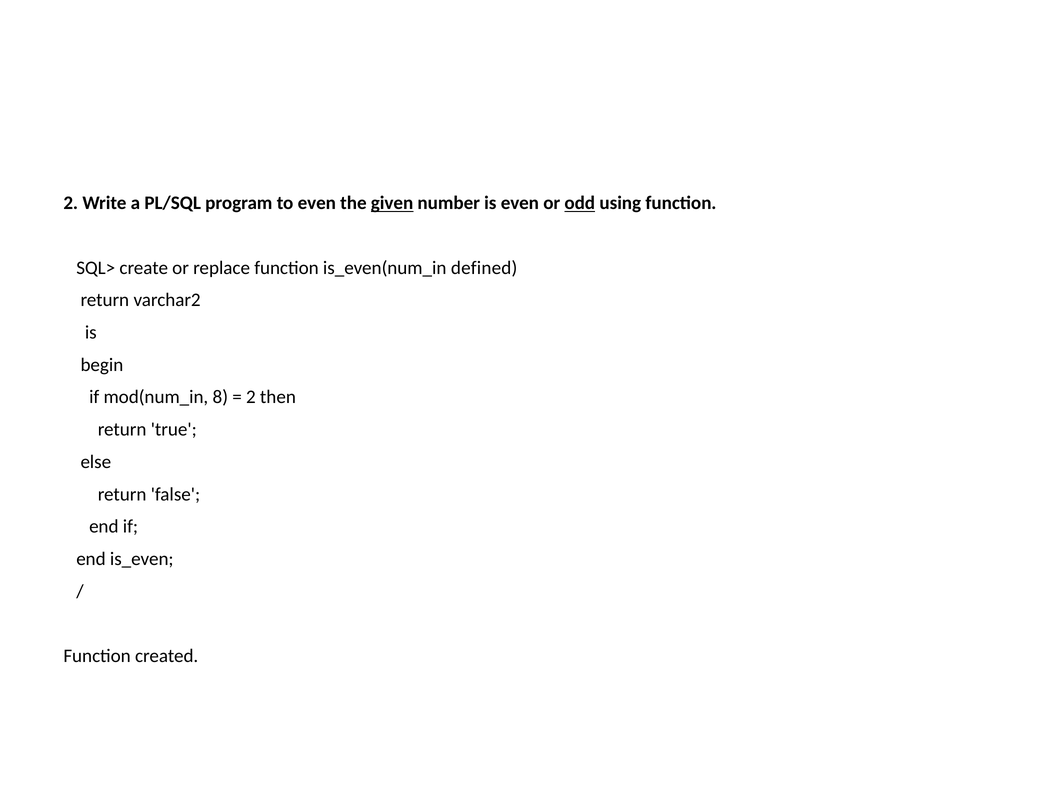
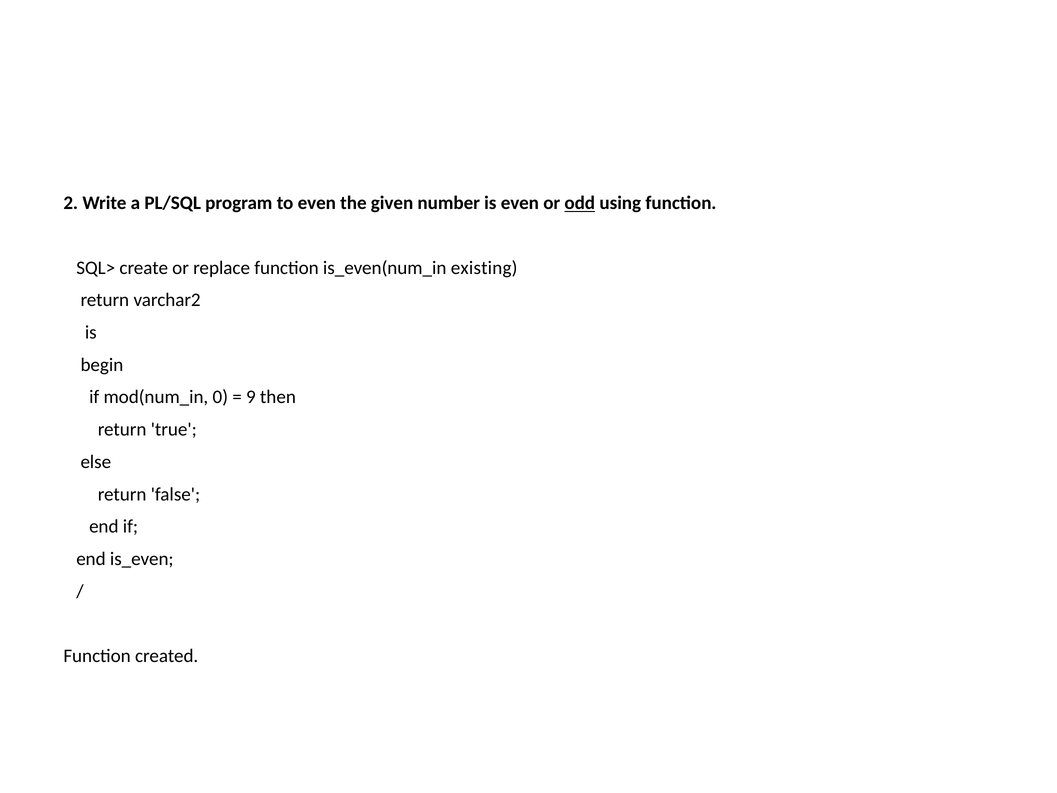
given underline: present -> none
defined: defined -> existing
8: 8 -> 0
2 at (251, 397): 2 -> 9
